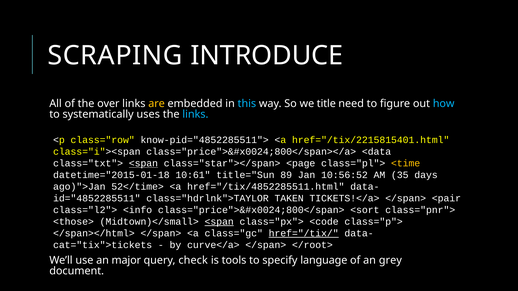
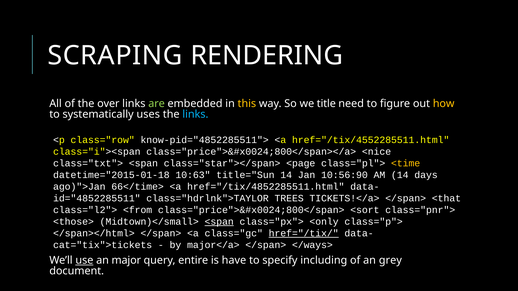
INTRODUCE: INTRODUCE -> RENDERING
are colour: yellow -> light green
this colour: light blue -> yellow
how colour: light blue -> yellow
href="/tix/2215815401.html: href="/tix/2215815401.html -> href="/tix/4552285511.html
<data: <data -> <nice
<span at (143, 164) underline: present -> none
10:61: 10:61 -> 10:63
title="Sun 89: 89 -> 14
10:56:52: 10:56:52 -> 10:56:90
AM 35: 35 -> 14
52</time>: 52</time> -> 66</time>
TAKEN: TAKEN -> TREES
<pair: <pair -> <that
<info: <info -> <from
<code: <code -> <only
curve</a>: curve</a> -> major</a>
</root>: </root> -> </ways>
use underline: none -> present
check: check -> entire
tools: tools -> have
language: language -> including
